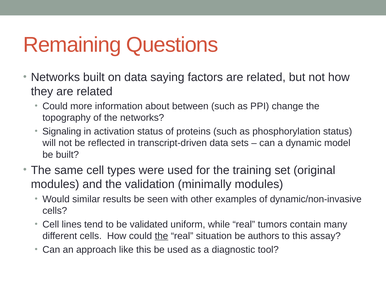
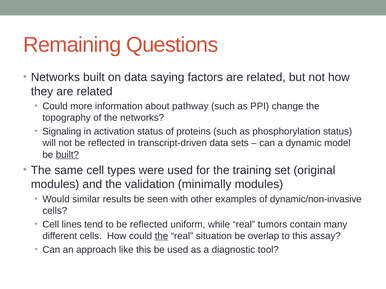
between: between -> pathway
built at (67, 155) underline: none -> present
to be validated: validated -> reflected
authors: authors -> overlap
